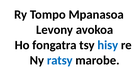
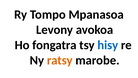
ratsy colour: blue -> orange
